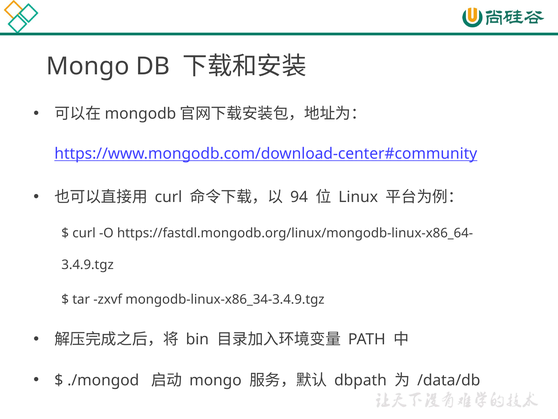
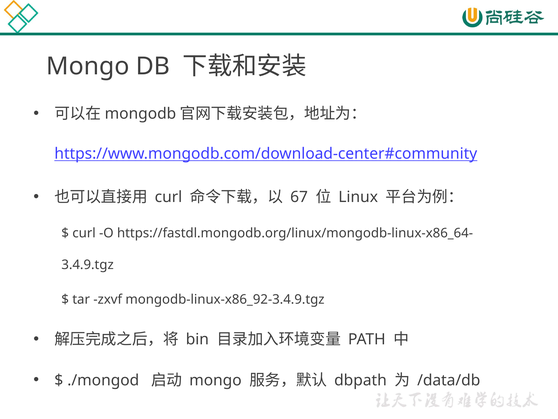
94: 94 -> 67
mongodb-linux-x86_34-3.4.9.tgz: mongodb-linux-x86_34-3.4.9.tgz -> mongodb-linux-x86_92-3.4.9.tgz
